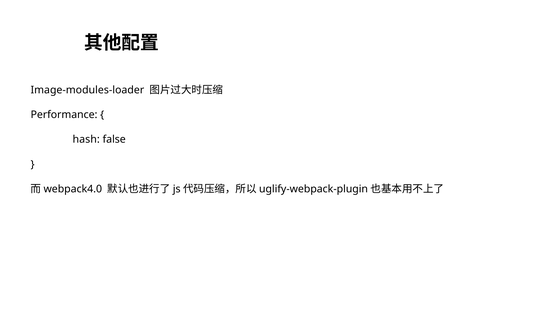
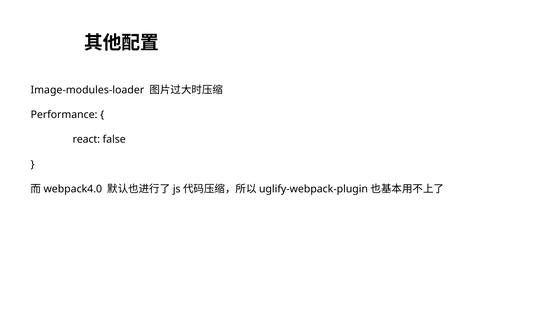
hash: hash -> react
